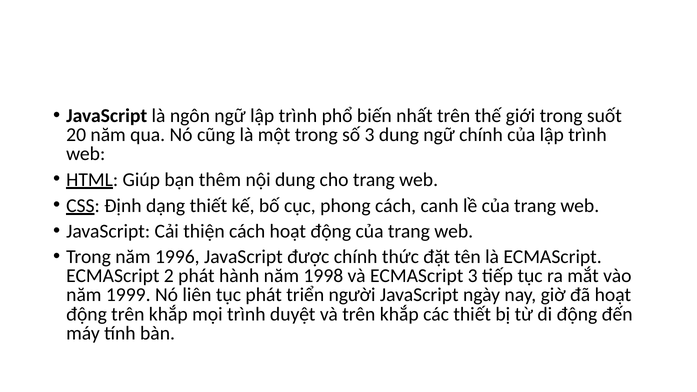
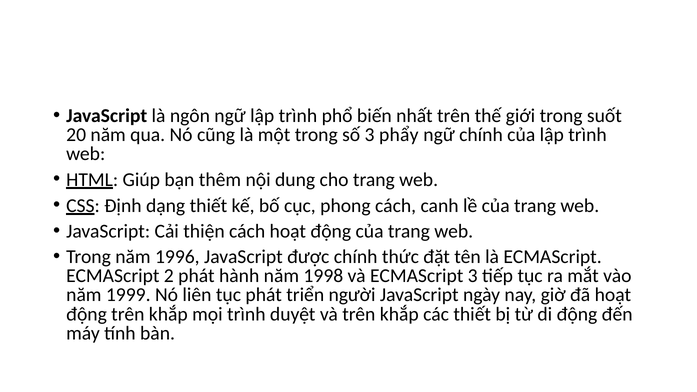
3 dung: dung -> phẩy
